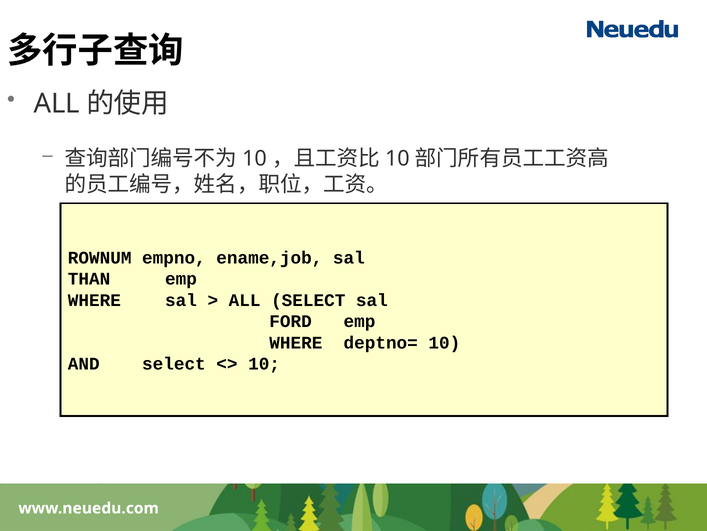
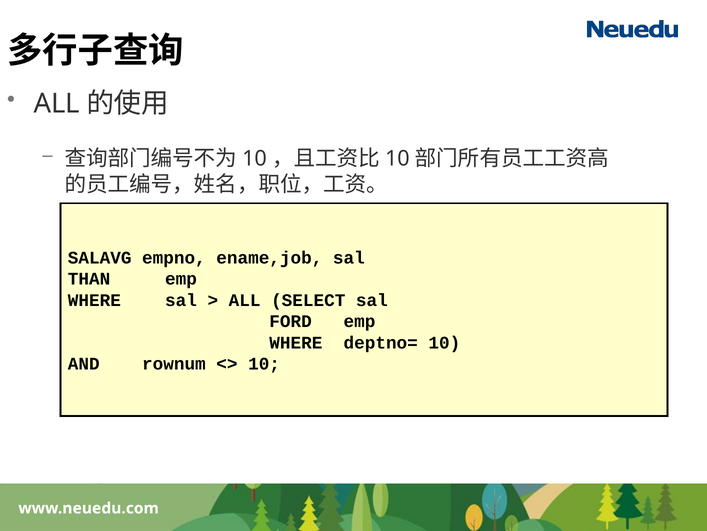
ROWNUM: ROWNUM -> SALAVG
AND select: select -> rownum
